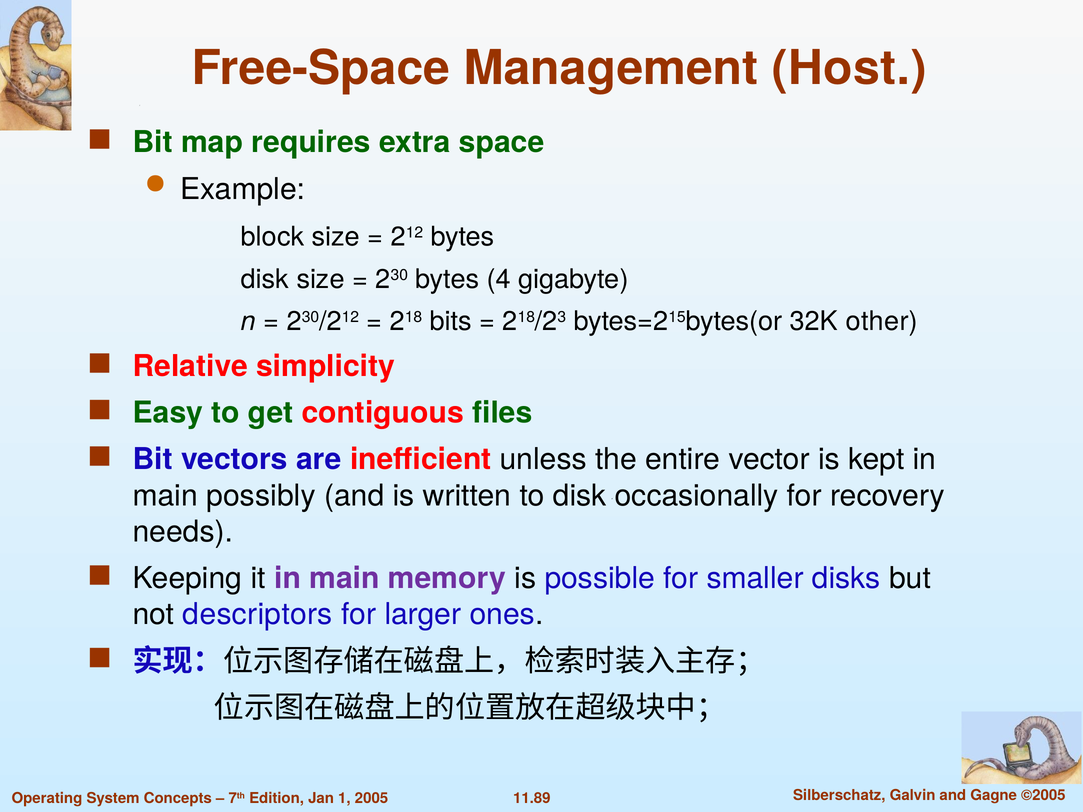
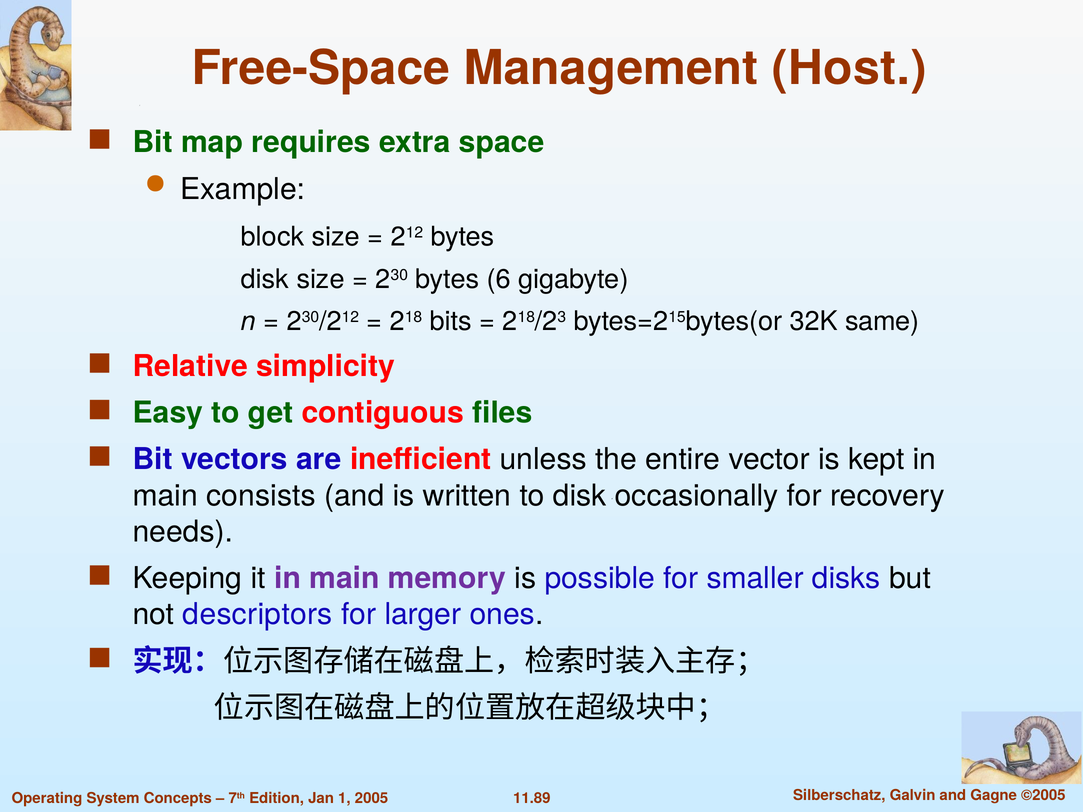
4: 4 -> 6
other: other -> same
possibly: possibly -> consists
